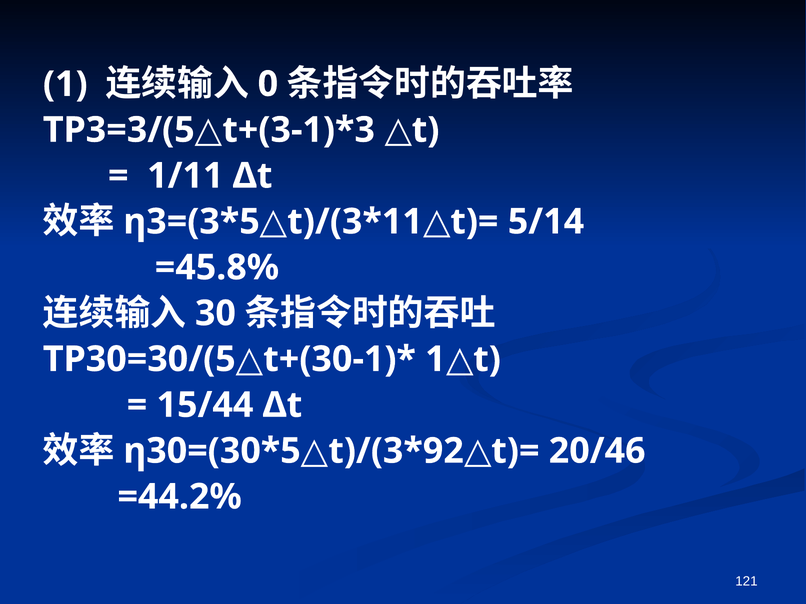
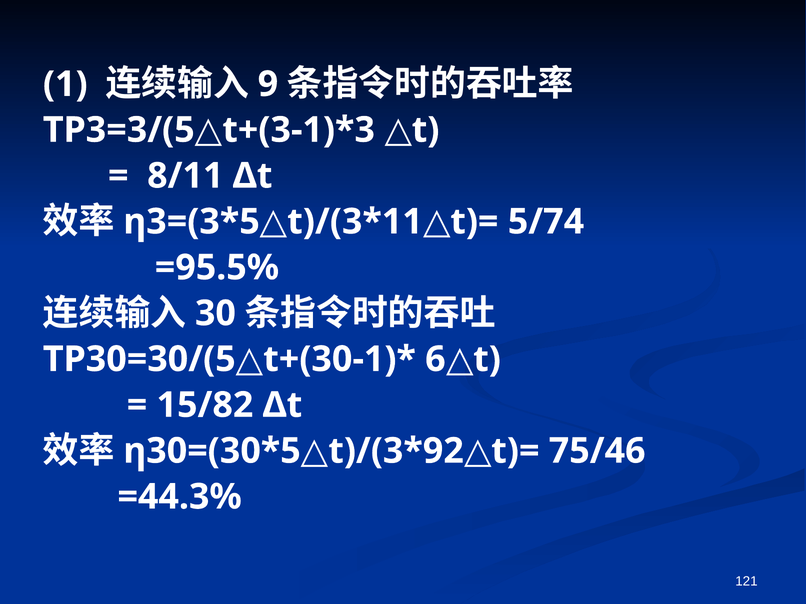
0: 0 -> 9
1/11: 1/11 -> 8/11
5/14: 5/14 -> 5/74
=45.8%: =45.8% -> =95.5%
1 at (435, 360): 1 -> 6
15/44: 15/44 -> 15/82
20/46: 20/46 -> 75/46
=44.2%: =44.2% -> =44.3%
